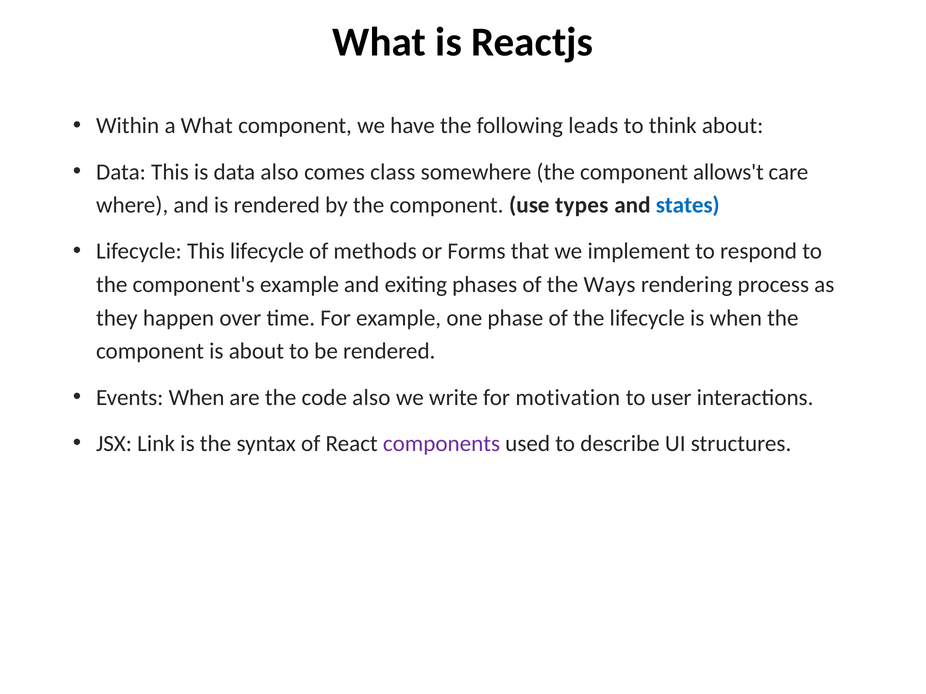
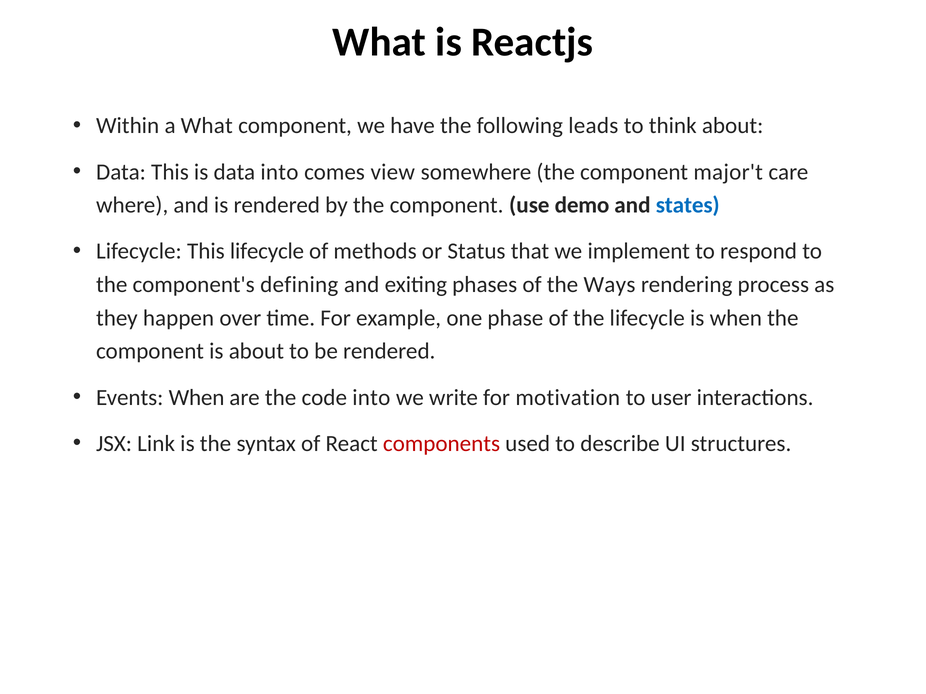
data also: also -> into
class: class -> view
allows't: allows't -> major't
types: types -> demo
Forms: Forms -> Status
component's example: example -> defining
code also: also -> into
components colour: purple -> red
